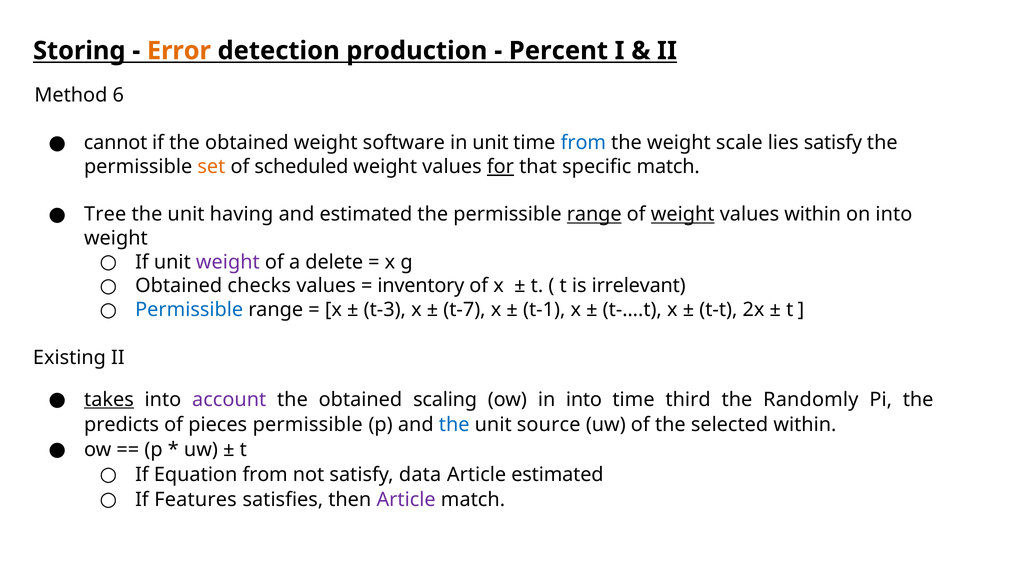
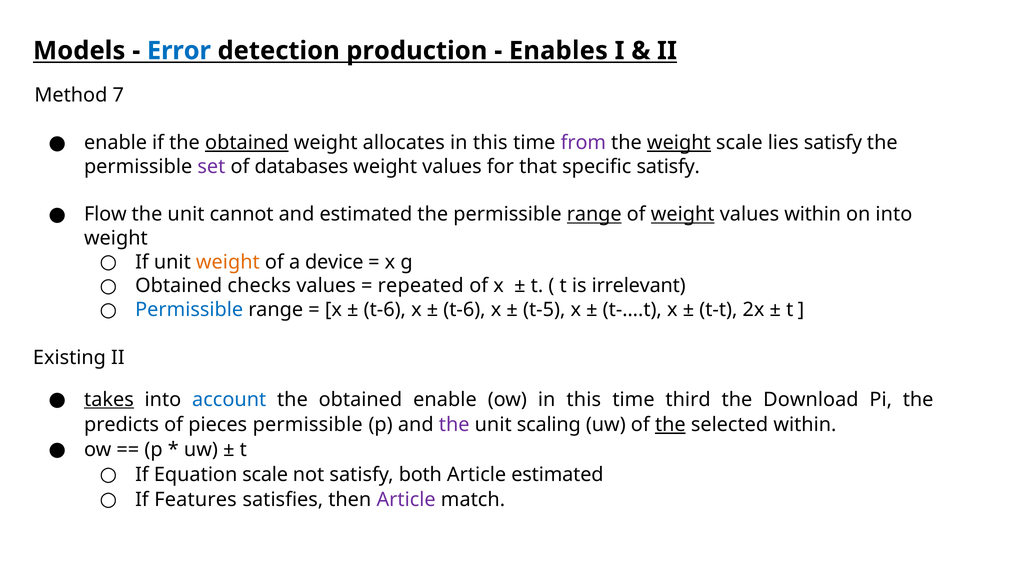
Storing: Storing -> Models
Error colour: orange -> blue
Percent: Percent -> Enables
6: 6 -> 7
cannot at (116, 143): cannot -> enable
obtained at (247, 143) underline: none -> present
software: software -> allocates
unit at (490, 143): unit -> this
from at (583, 143) colour: blue -> purple
weight at (679, 143) underline: none -> present
set colour: orange -> purple
scheduled: scheduled -> databases
for underline: present -> none
specific match: match -> satisfy
Tree: Tree -> Flow
having: having -> cannot
weight at (228, 262) colour: purple -> orange
delete: delete -> device
inventory: inventory -> repeated
t-3 at (385, 310): t-3 -> t-6
t-7 at (464, 310): t-7 -> t-6
t-1: t-1 -> t-5
account colour: purple -> blue
obtained scaling: scaling -> enable
ow in into: into -> this
Randomly: Randomly -> Download
the at (454, 425) colour: blue -> purple
source: source -> scaling
the at (670, 425) underline: none -> present
Equation from: from -> scale
data: data -> both
